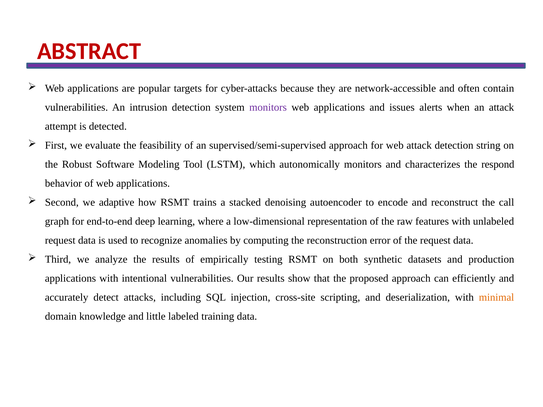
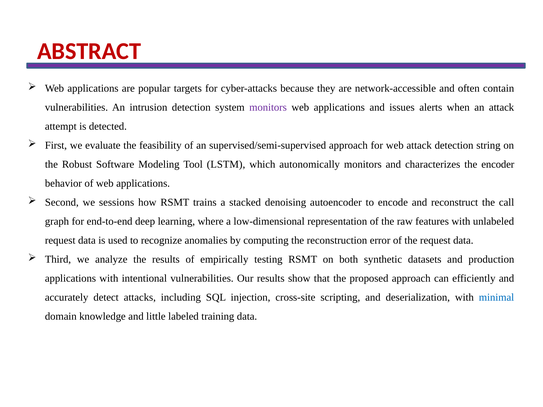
respond: respond -> encoder
adaptive: adaptive -> sessions
minimal colour: orange -> blue
